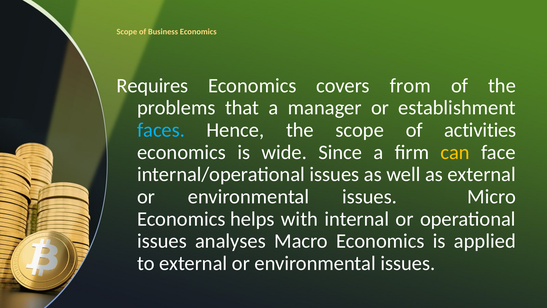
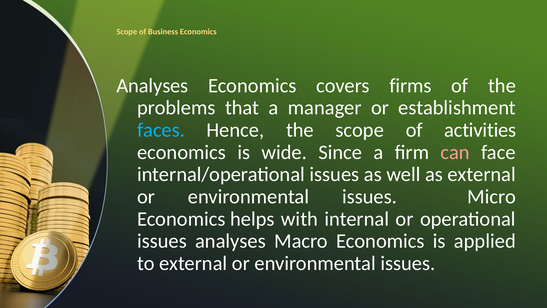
Requires at (152, 86): Requires -> Analyses
from: from -> firms
can colour: yellow -> pink
